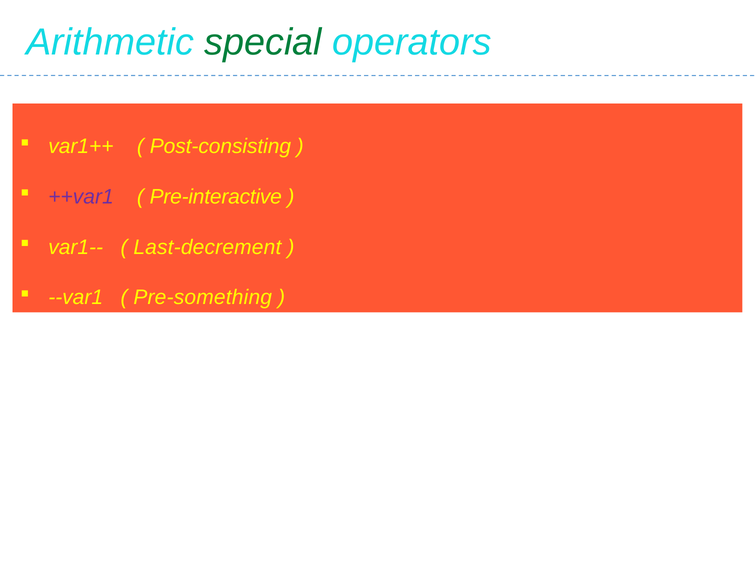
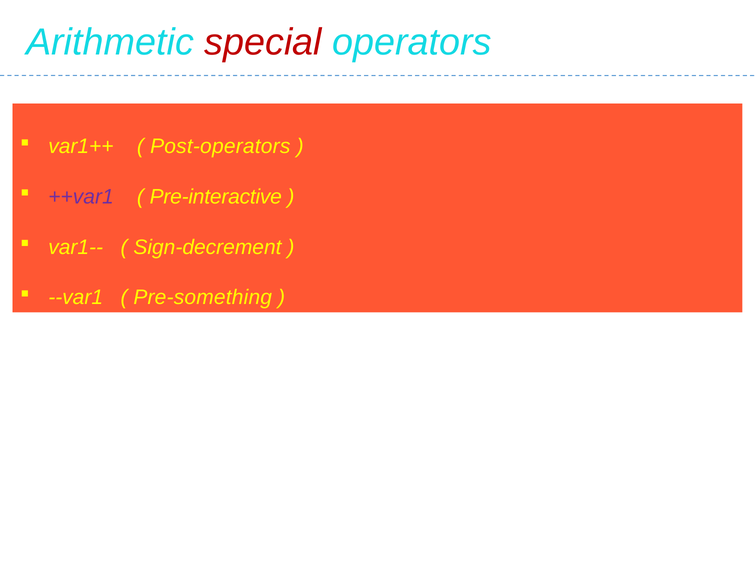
special colour: green -> red
Post-consisting: Post-consisting -> Post-operators
Last-decrement: Last-decrement -> Sign-decrement
